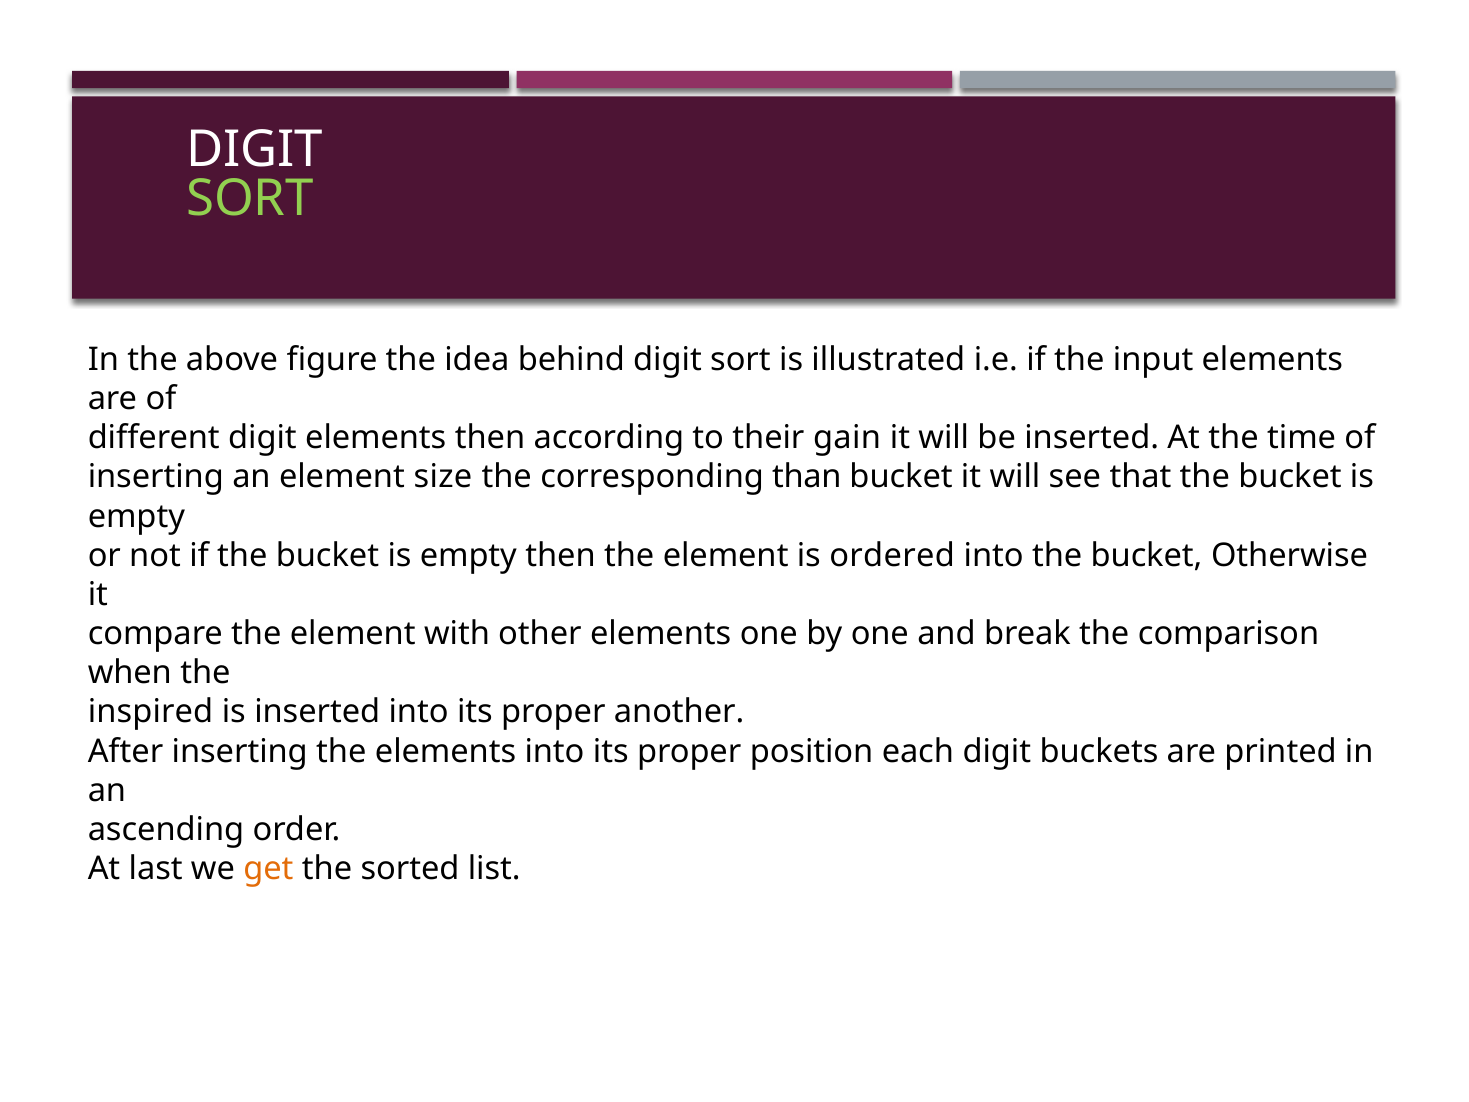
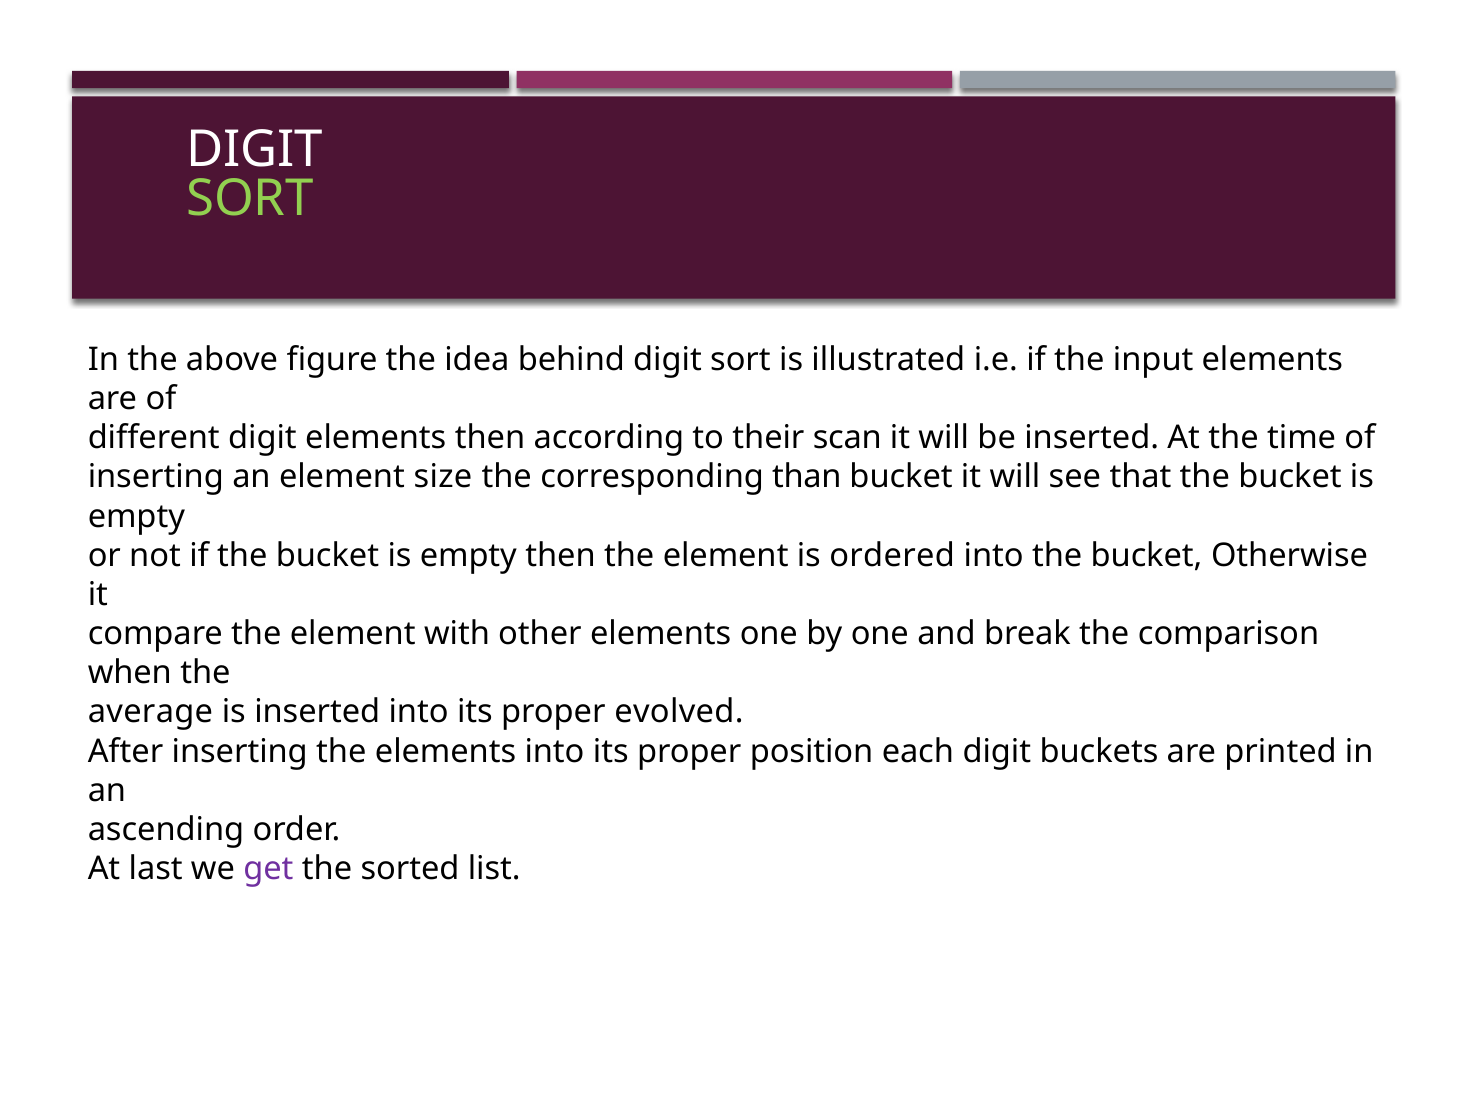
gain: gain -> scan
inspired: inspired -> average
another: another -> evolved
get colour: orange -> purple
